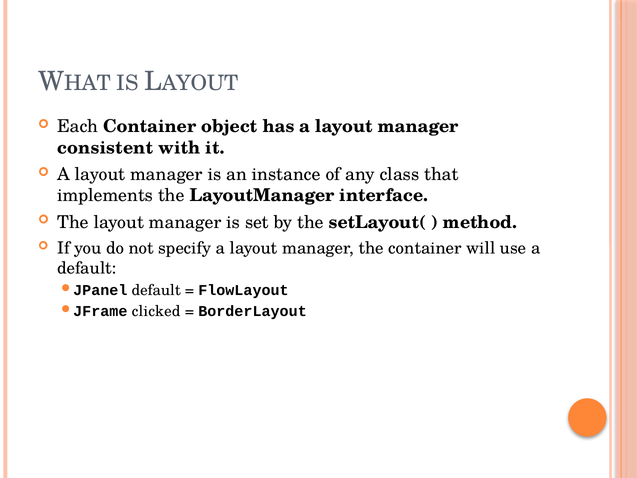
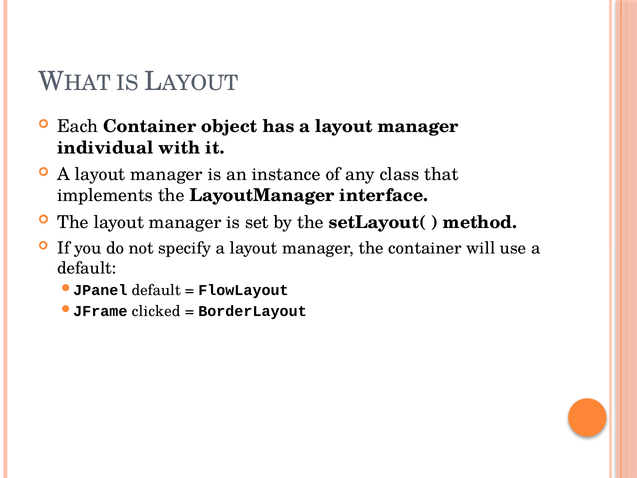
consistent: consistent -> individual
